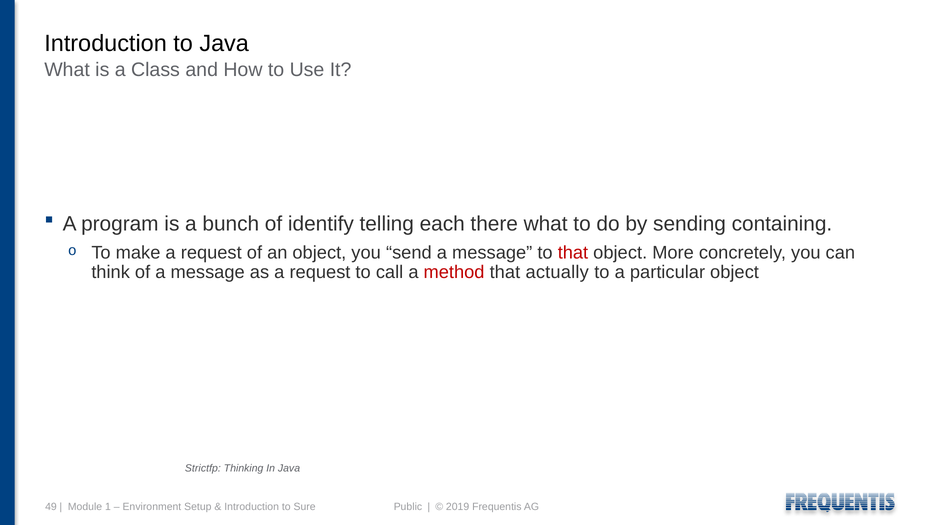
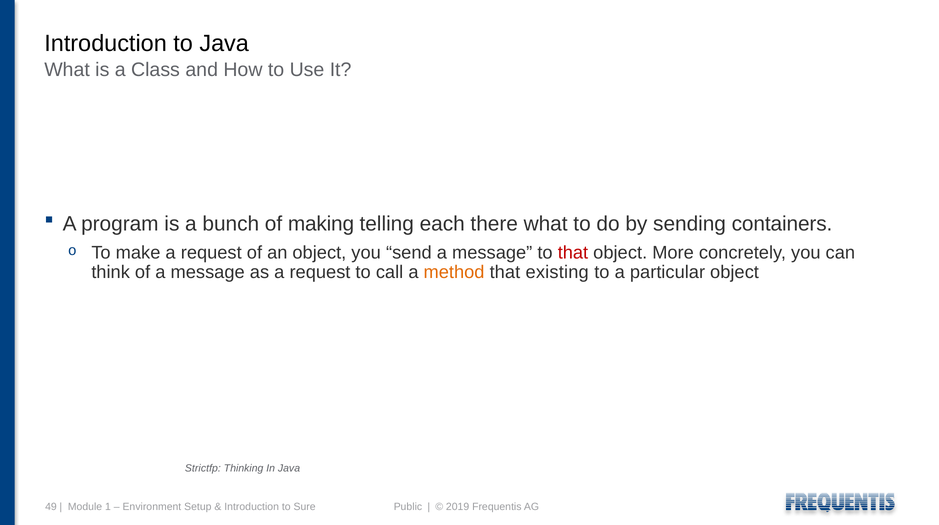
identify: identify -> making
containing: containing -> containers
method colour: red -> orange
actually: actually -> existing
